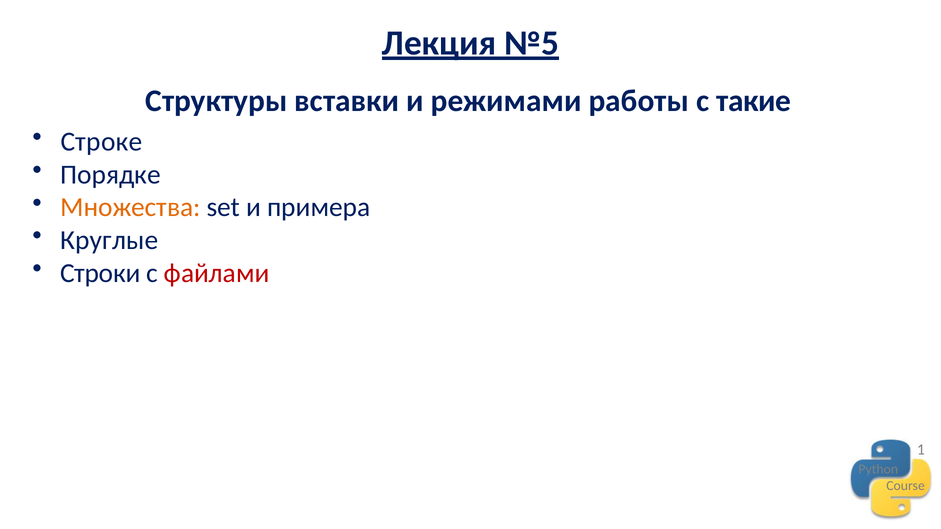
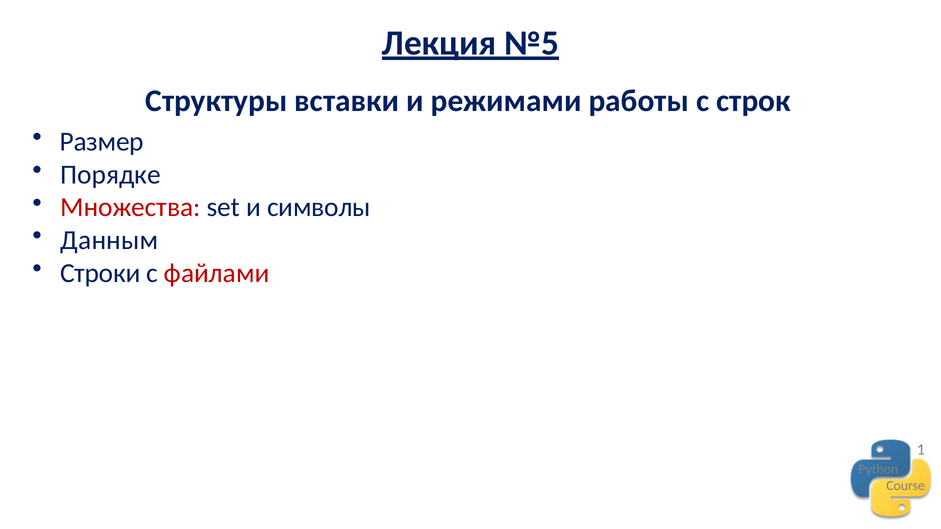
такие: такие -> строк
Строке: Строке -> Размер
Множества colour: orange -> red
примера: примера -> символы
Круглые: Круглые -> Данным
